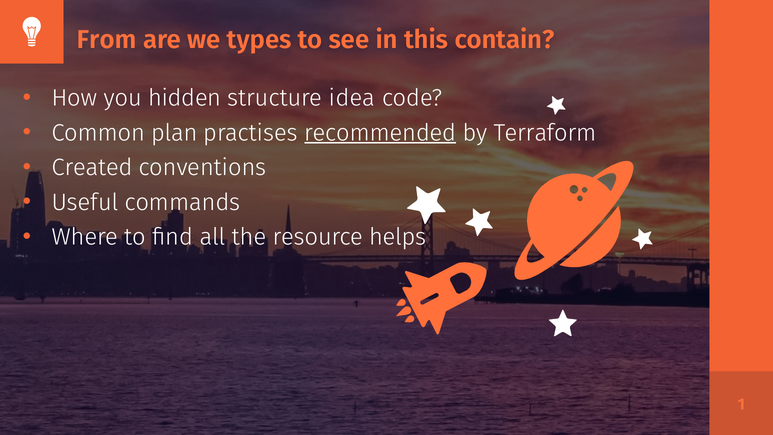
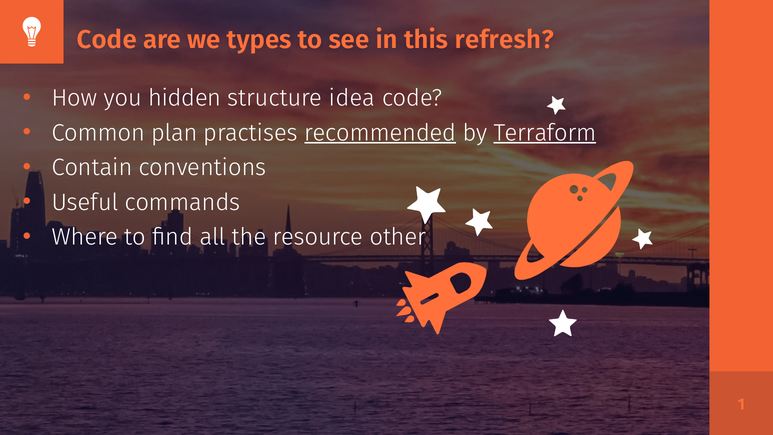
From at (107, 40): From -> Code
contain: contain -> refresh
Terraform underline: none -> present
Created: Created -> Contain
helps: helps -> other
